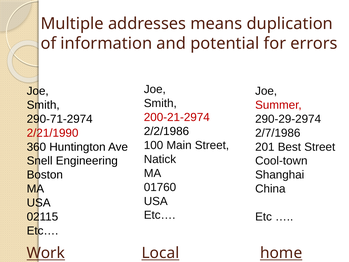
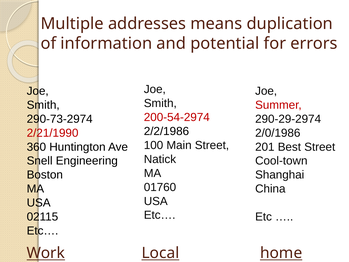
200-21-2974: 200-21-2974 -> 200-54-2974
290-71-2974: 290-71-2974 -> 290-73-2974
2/7/1986: 2/7/1986 -> 2/0/1986
